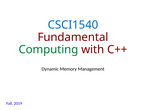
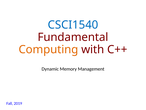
Computing colour: green -> orange
